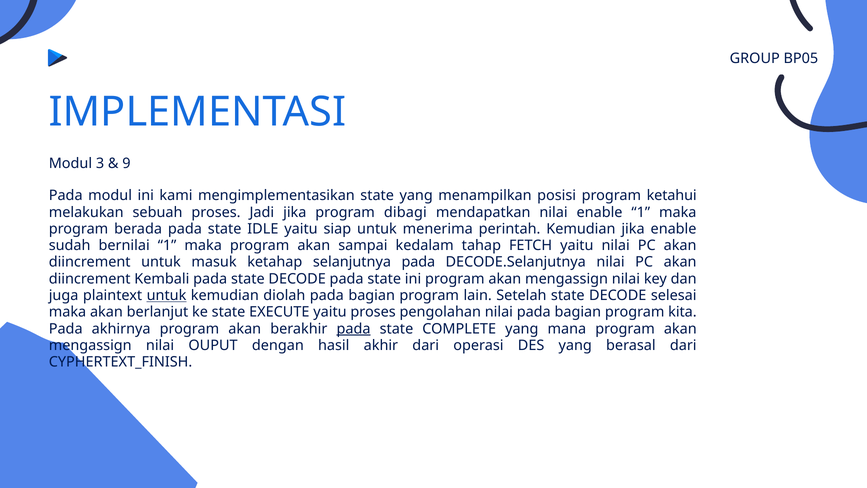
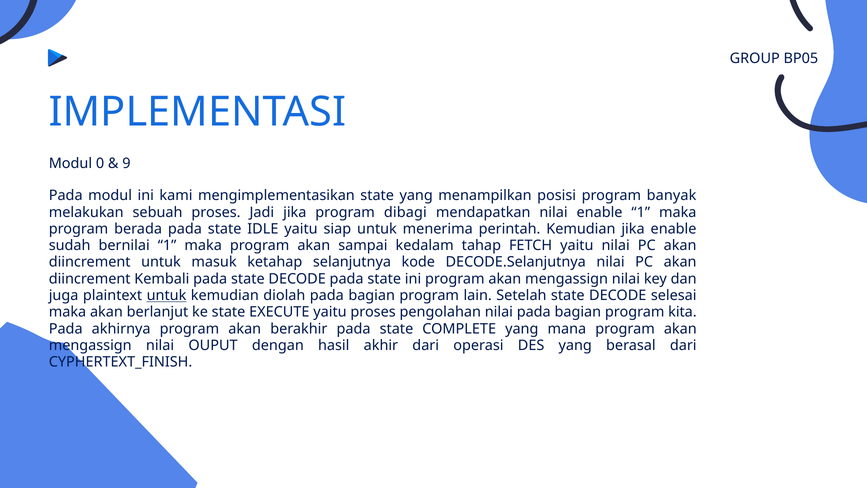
3: 3 -> 0
ketahui: ketahui -> banyak
selanjutnya pada: pada -> kode
pada at (354, 329) underline: present -> none
